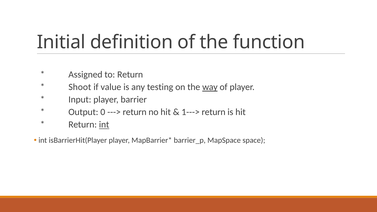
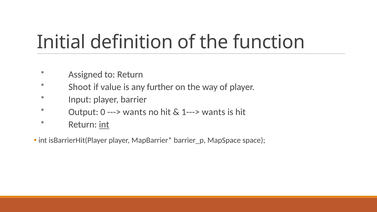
testing: testing -> further
way underline: present -> none
return at (135, 112): return -> wants
1---> return: return -> wants
